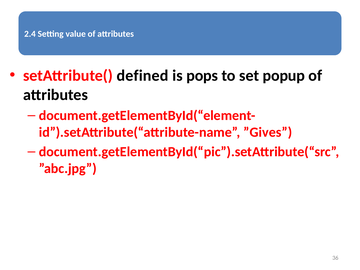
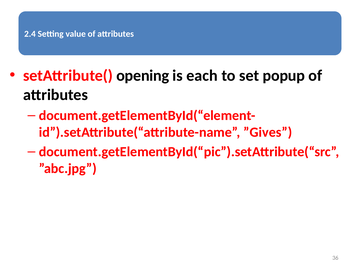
defined: defined -> opening
pops: pops -> each
